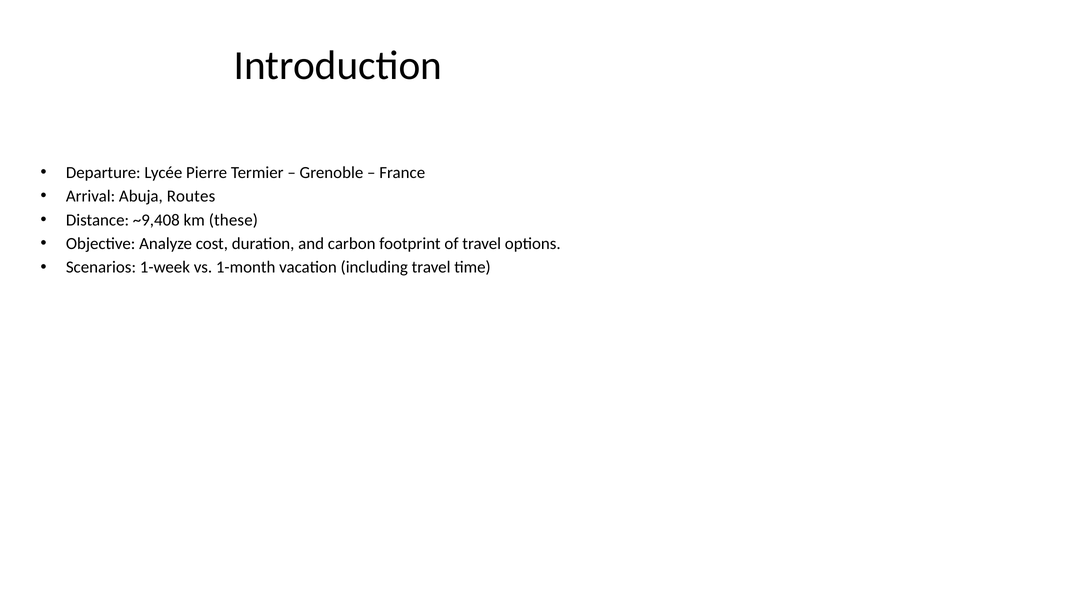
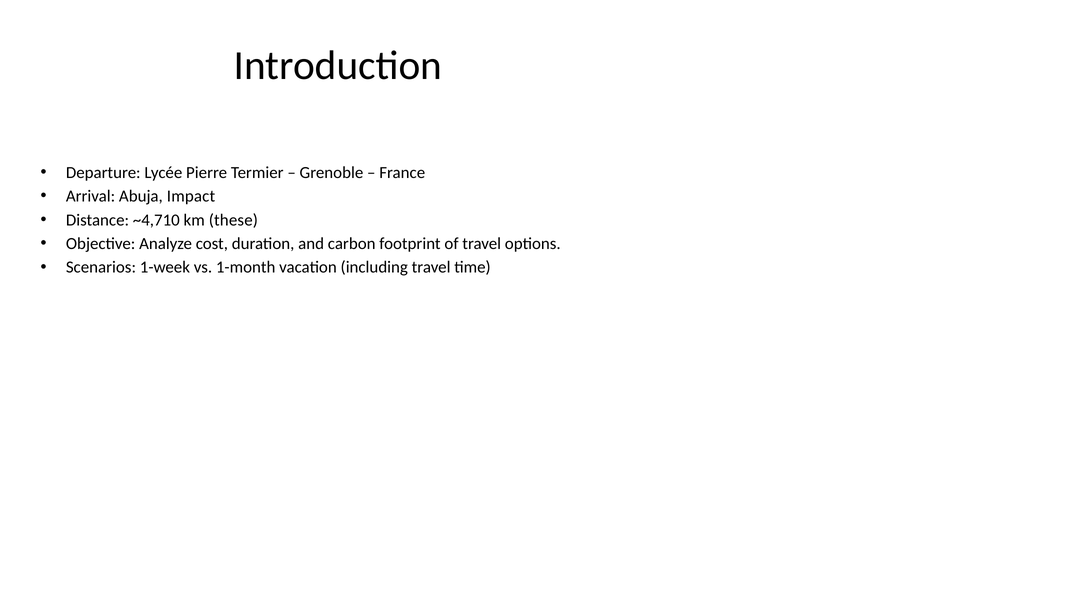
Routes: Routes -> Impact
~9,408: ~9,408 -> ~4,710
